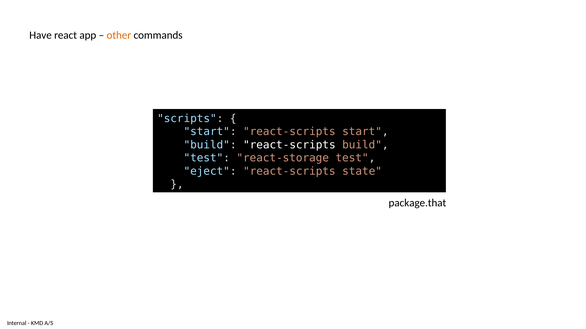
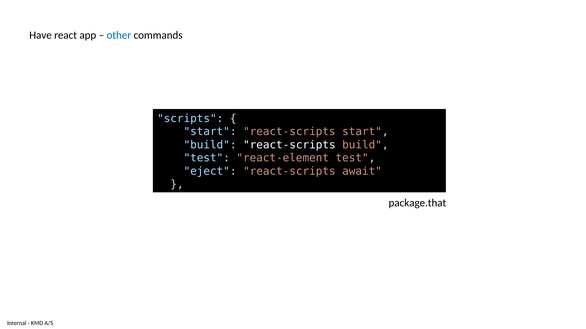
other colour: orange -> blue
react-storage: react-storage -> react-element
state: state -> await
